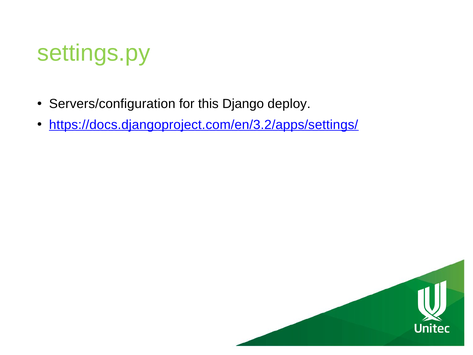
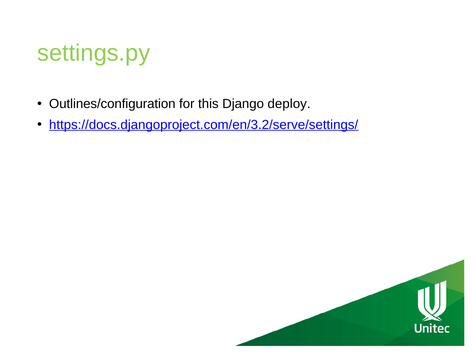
Servers/configuration: Servers/configuration -> Outlines/configuration
https://docs.djangoproject.com/en/3.2/apps/settings/: https://docs.djangoproject.com/en/3.2/apps/settings/ -> https://docs.djangoproject.com/en/3.2/serve/settings/
